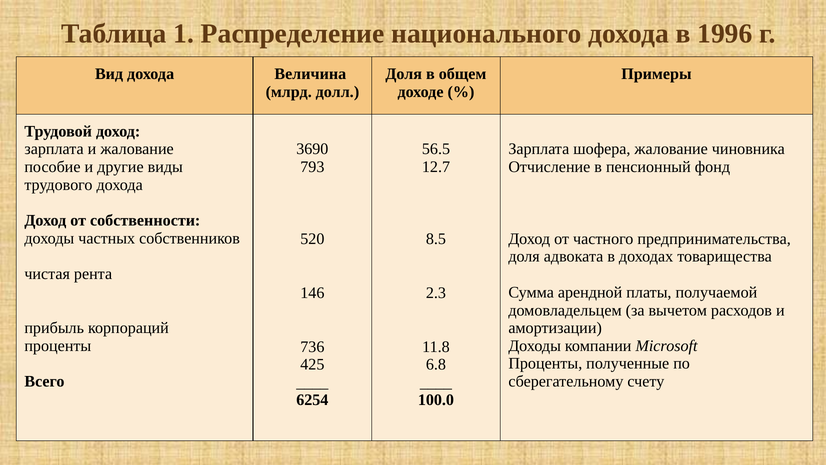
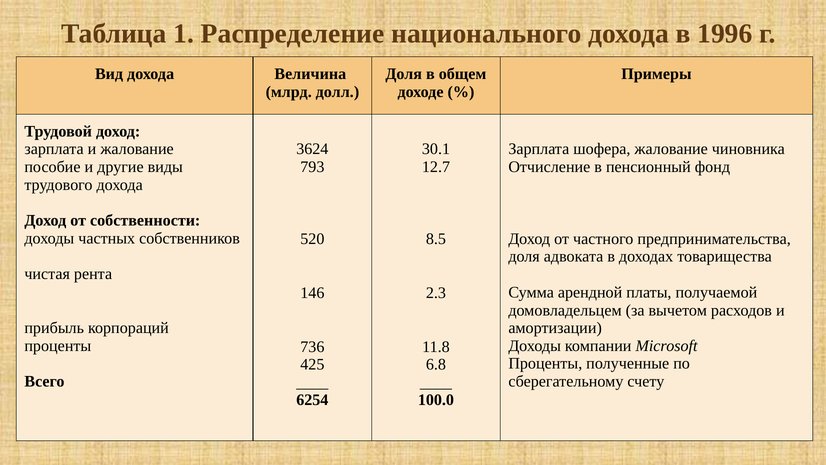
3690: 3690 -> 3624
56.5: 56.5 -> 30.1
